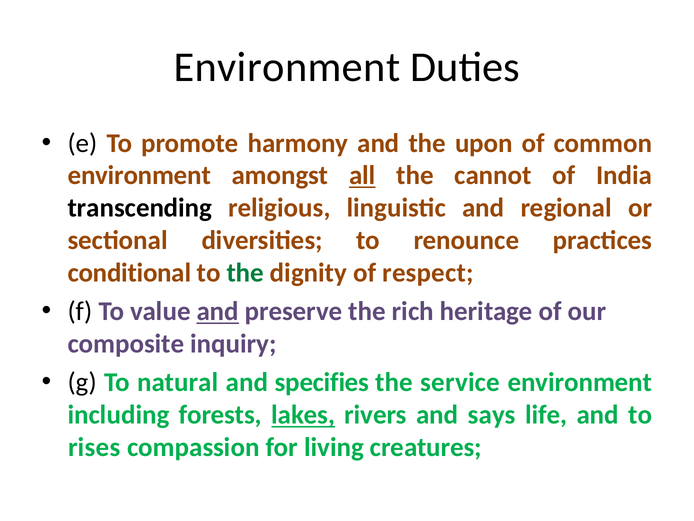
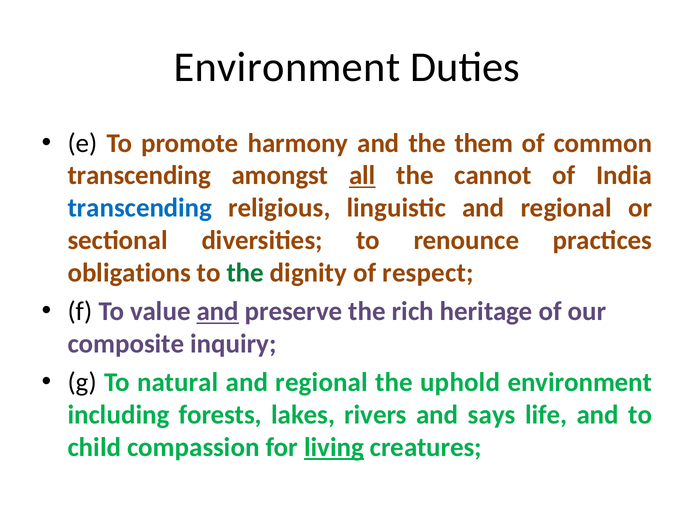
upon: upon -> them
environment at (139, 175): environment -> transcending
transcending at (140, 208) colour: black -> blue
conditional: conditional -> obligations
specifies at (322, 382): specifies -> regional
service: service -> uphold
lakes underline: present -> none
rises: rises -> child
living underline: none -> present
